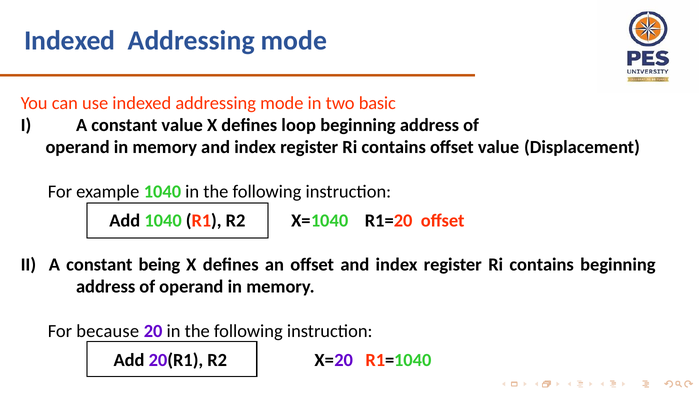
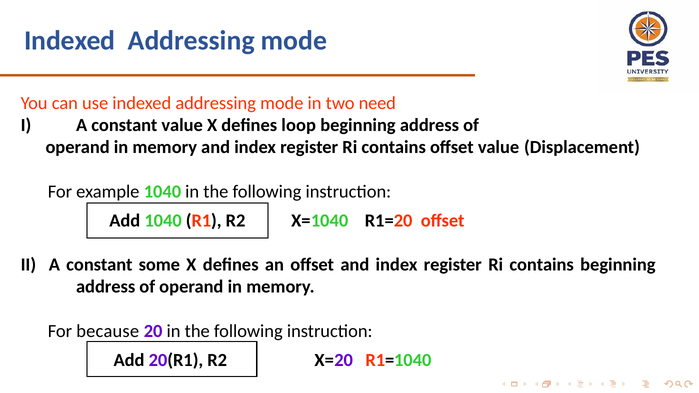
basic: basic -> need
being: being -> some
